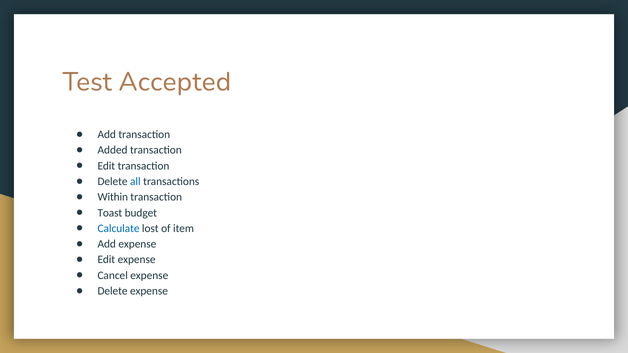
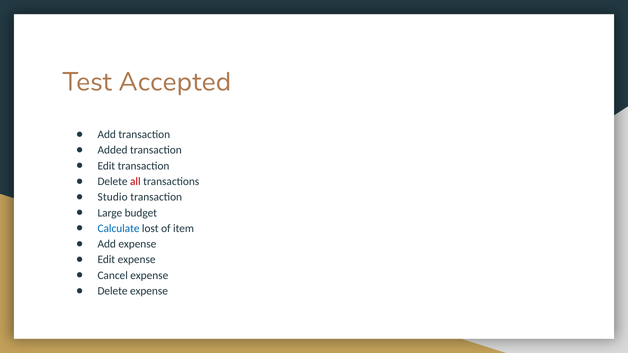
all colour: blue -> red
Within: Within -> Studio
Toast: Toast -> Large
